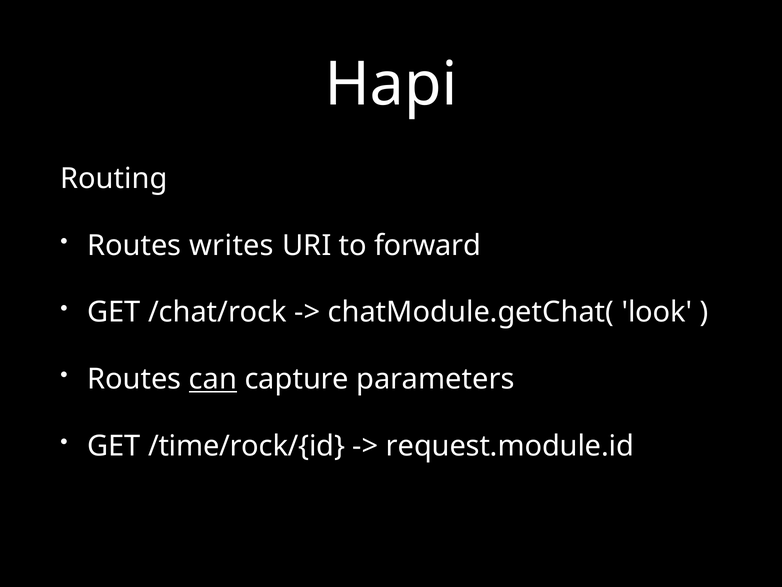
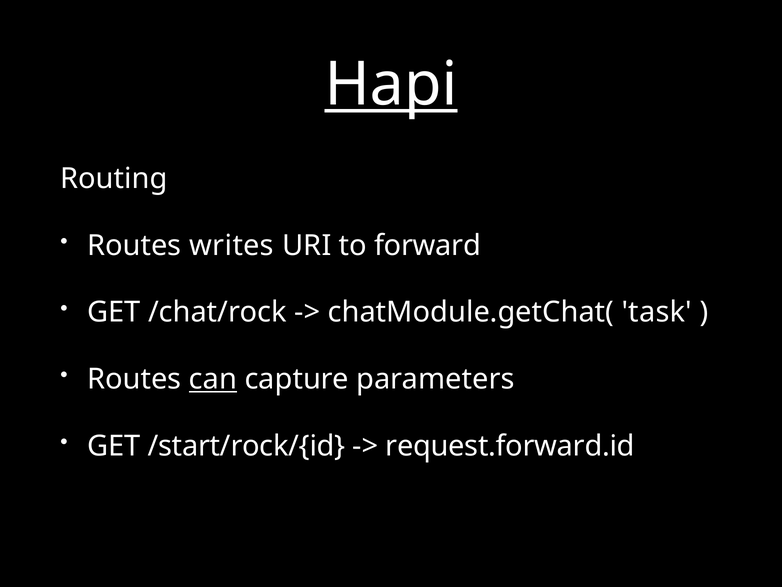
Hapi underline: none -> present
look: look -> task
/time/rock/{id: /time/rock/{id -> /start/rock/{id
request.module.id: request.module.id -> request.forward.id
